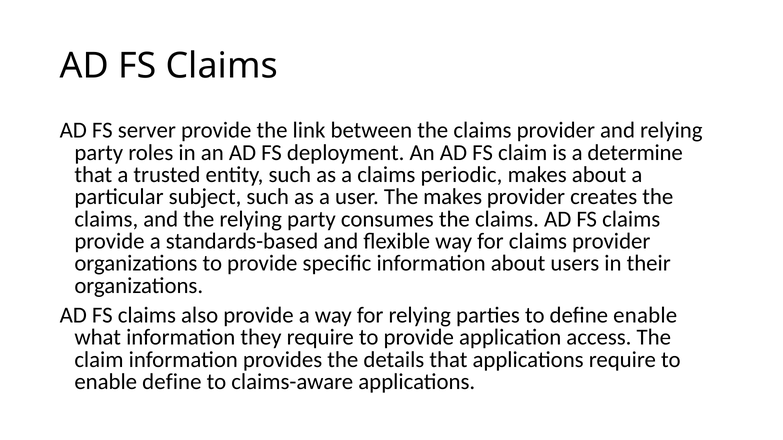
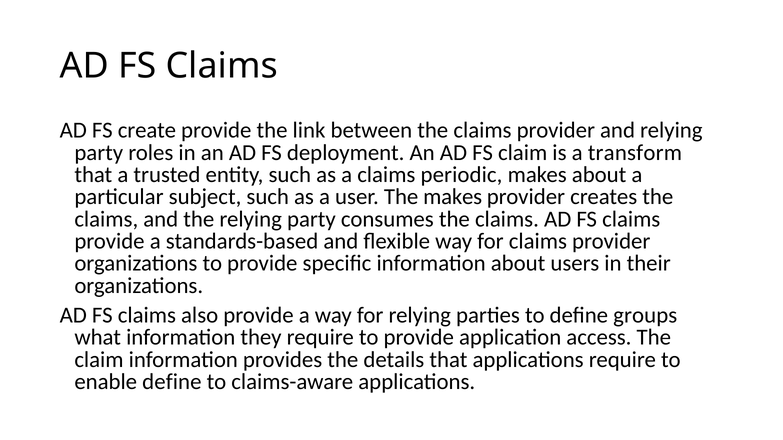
server: server -> create
determine: determine -> transform
define enable: enable -> groups
